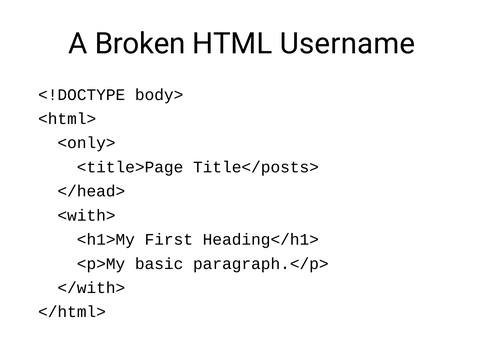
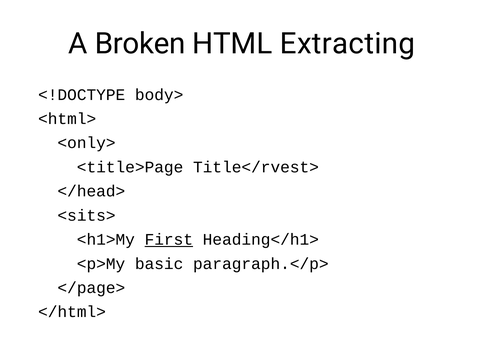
Username: Username -> Extracting
Title</posts>: Title</posts> -> Title</rvest>
<with>: <with> -> <sits>
First underline: none -> present
</with>: </with> -> </page>
